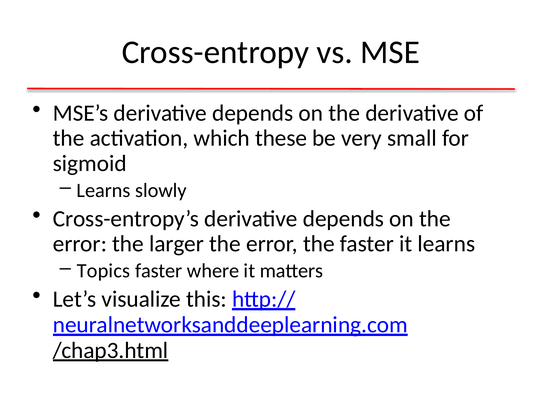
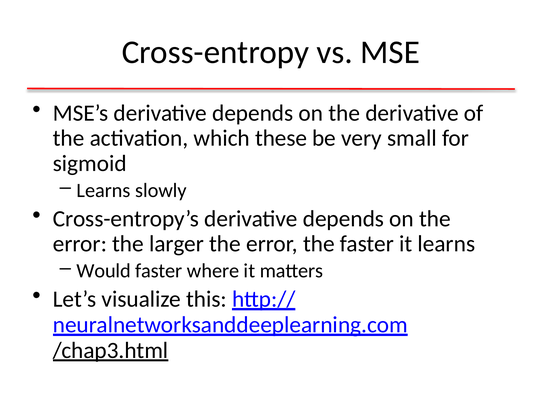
Topics: Topics -> Would
